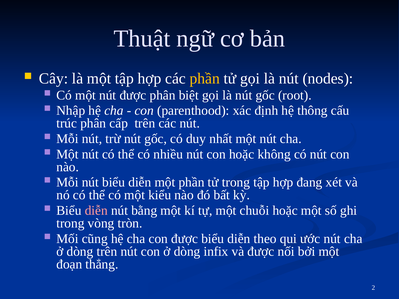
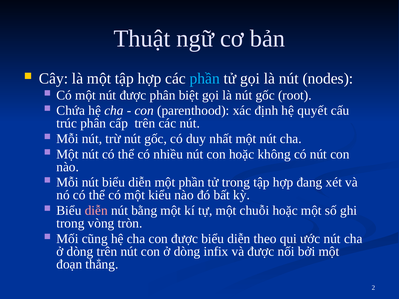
phần at (205, 79) colour: yellow -> light blue
Nhập: Nhập -> Chứa
thông: thông -> quyết
